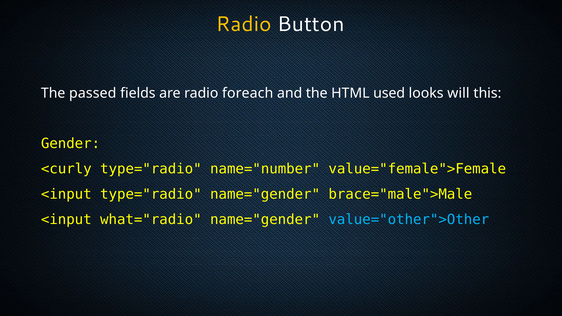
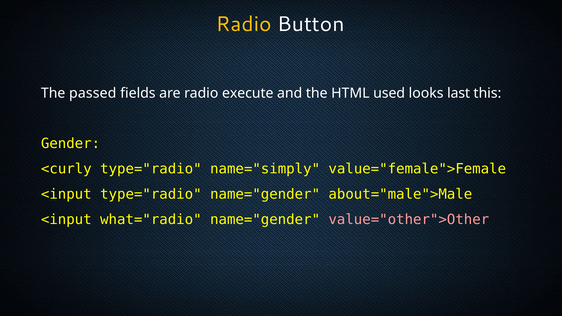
foreach: foreach -> execute
will: will -> last
name="number: name="number -> name="simply
brace="male">Male: brace="male">Male -> about="male">Male
value="other">Other colour: light blue -> pink
